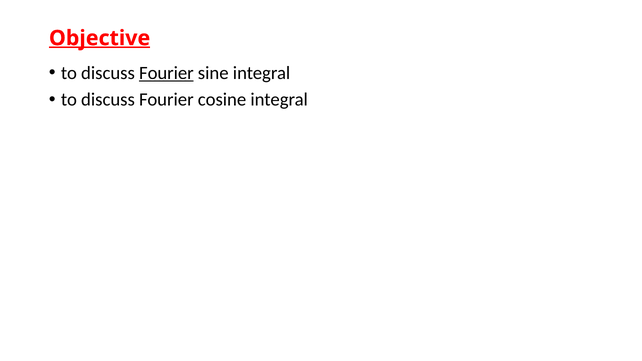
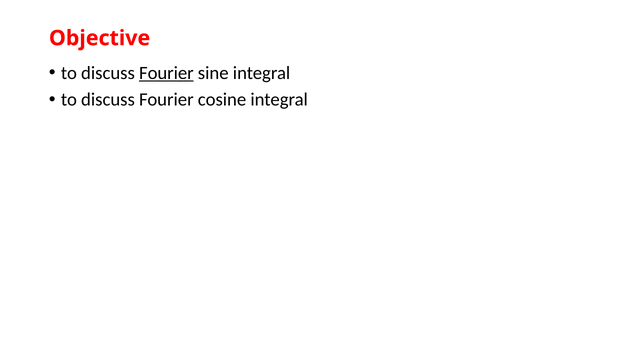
Objective underline: present -> none
